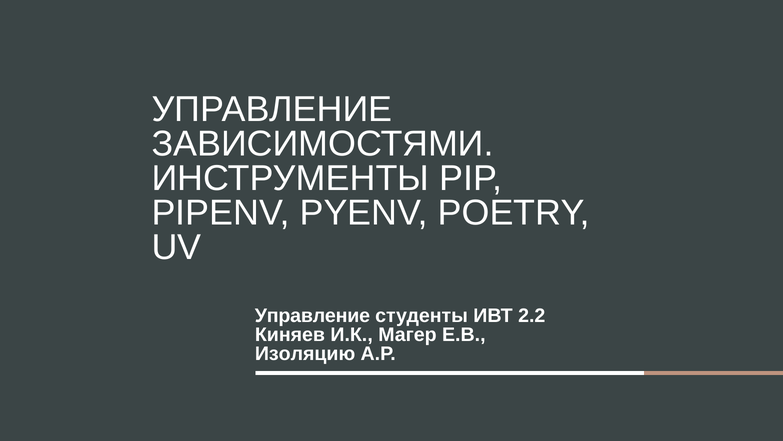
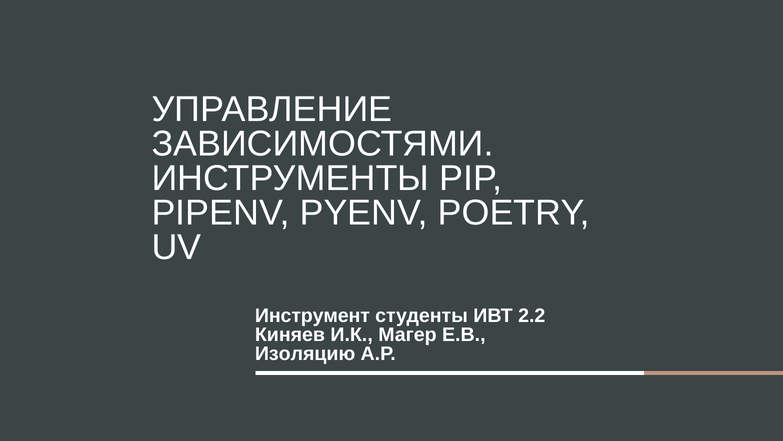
Управление at (312, 316): Управление -> Инструмент
